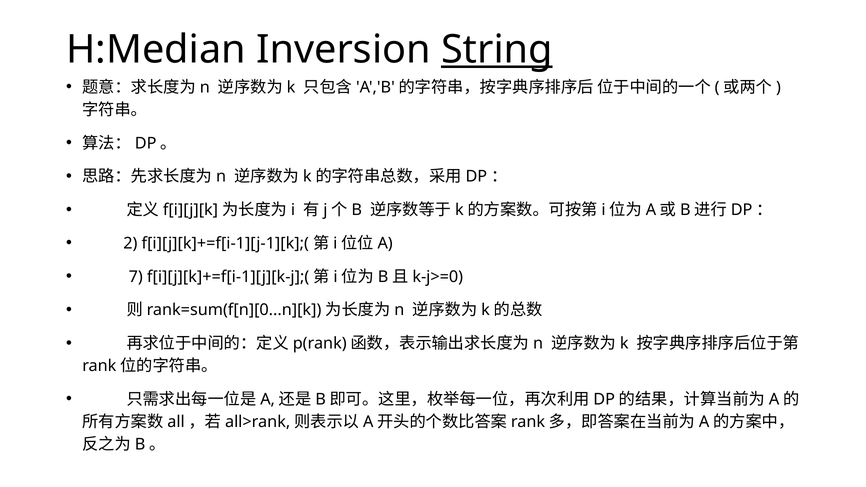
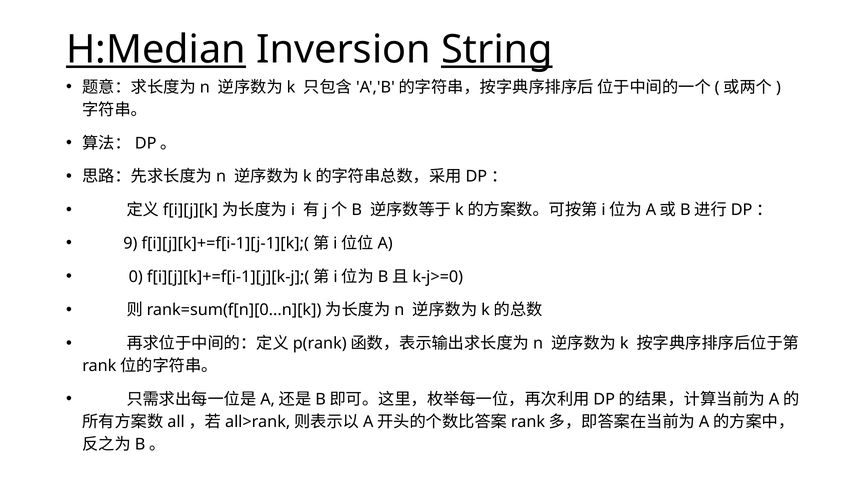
H:Median underline: none -> present
2: 2 -> 9
7: 7 -> 0
